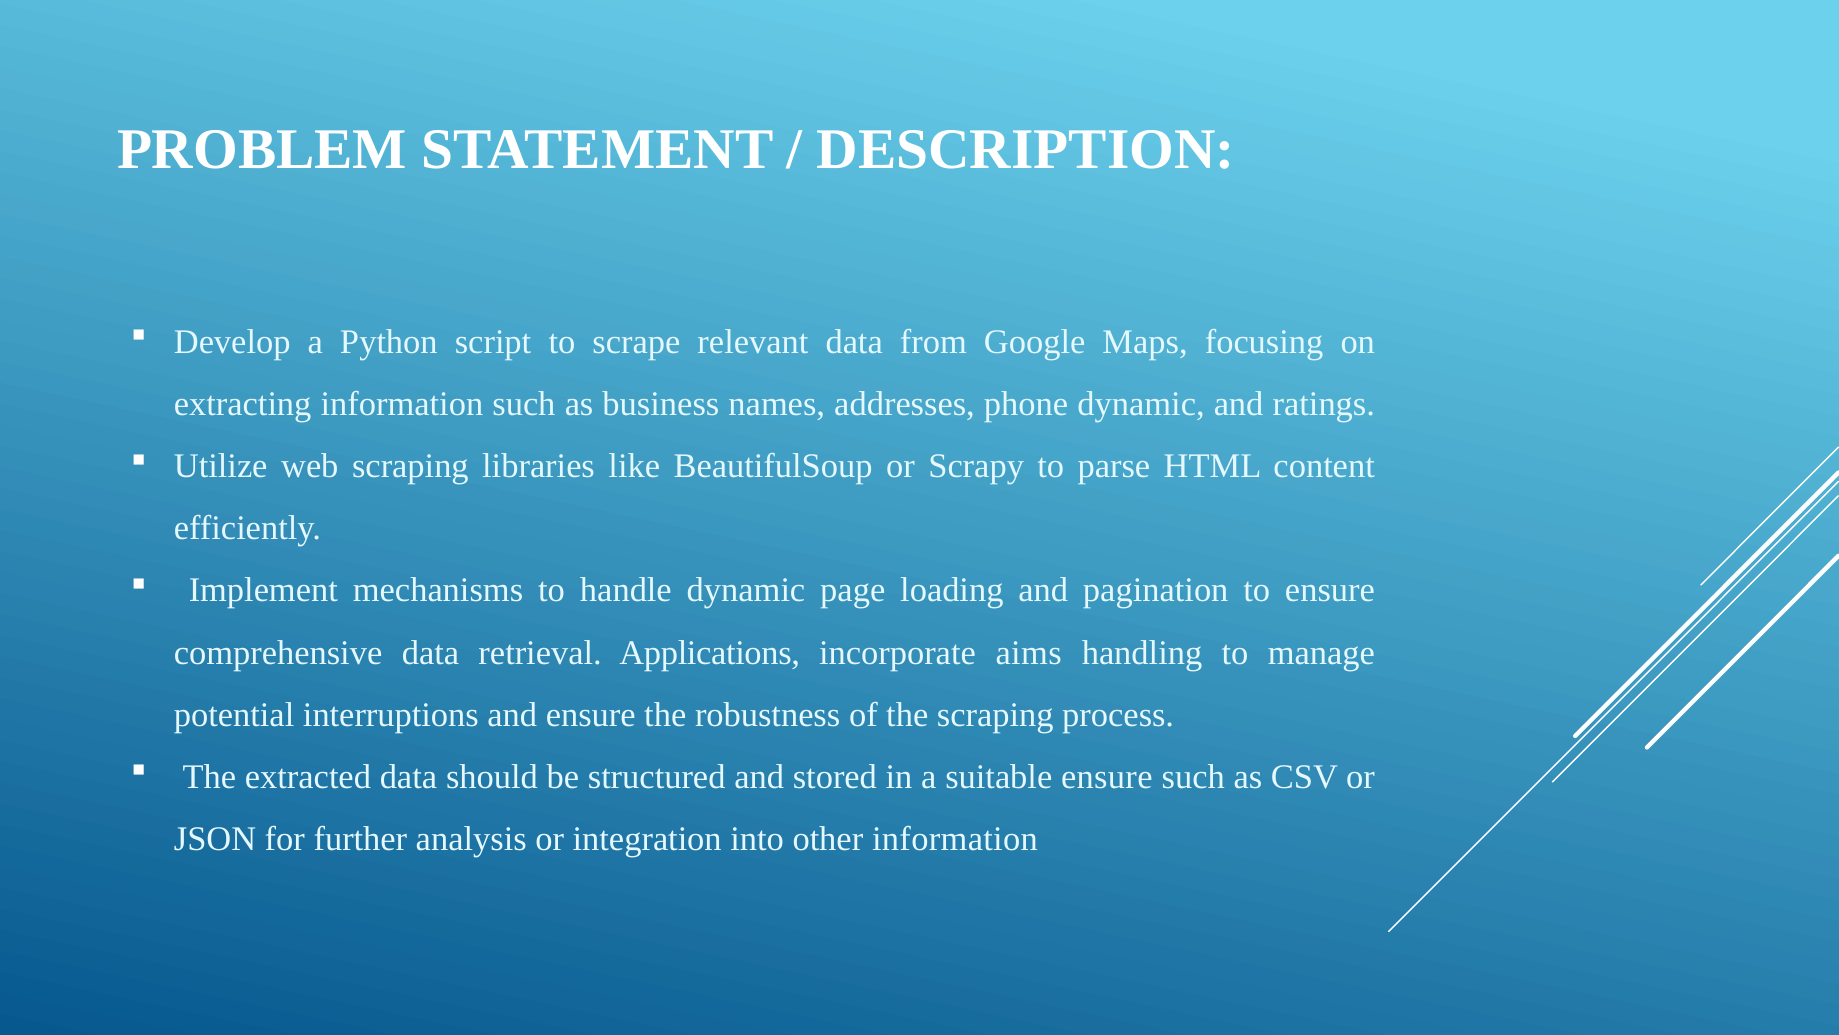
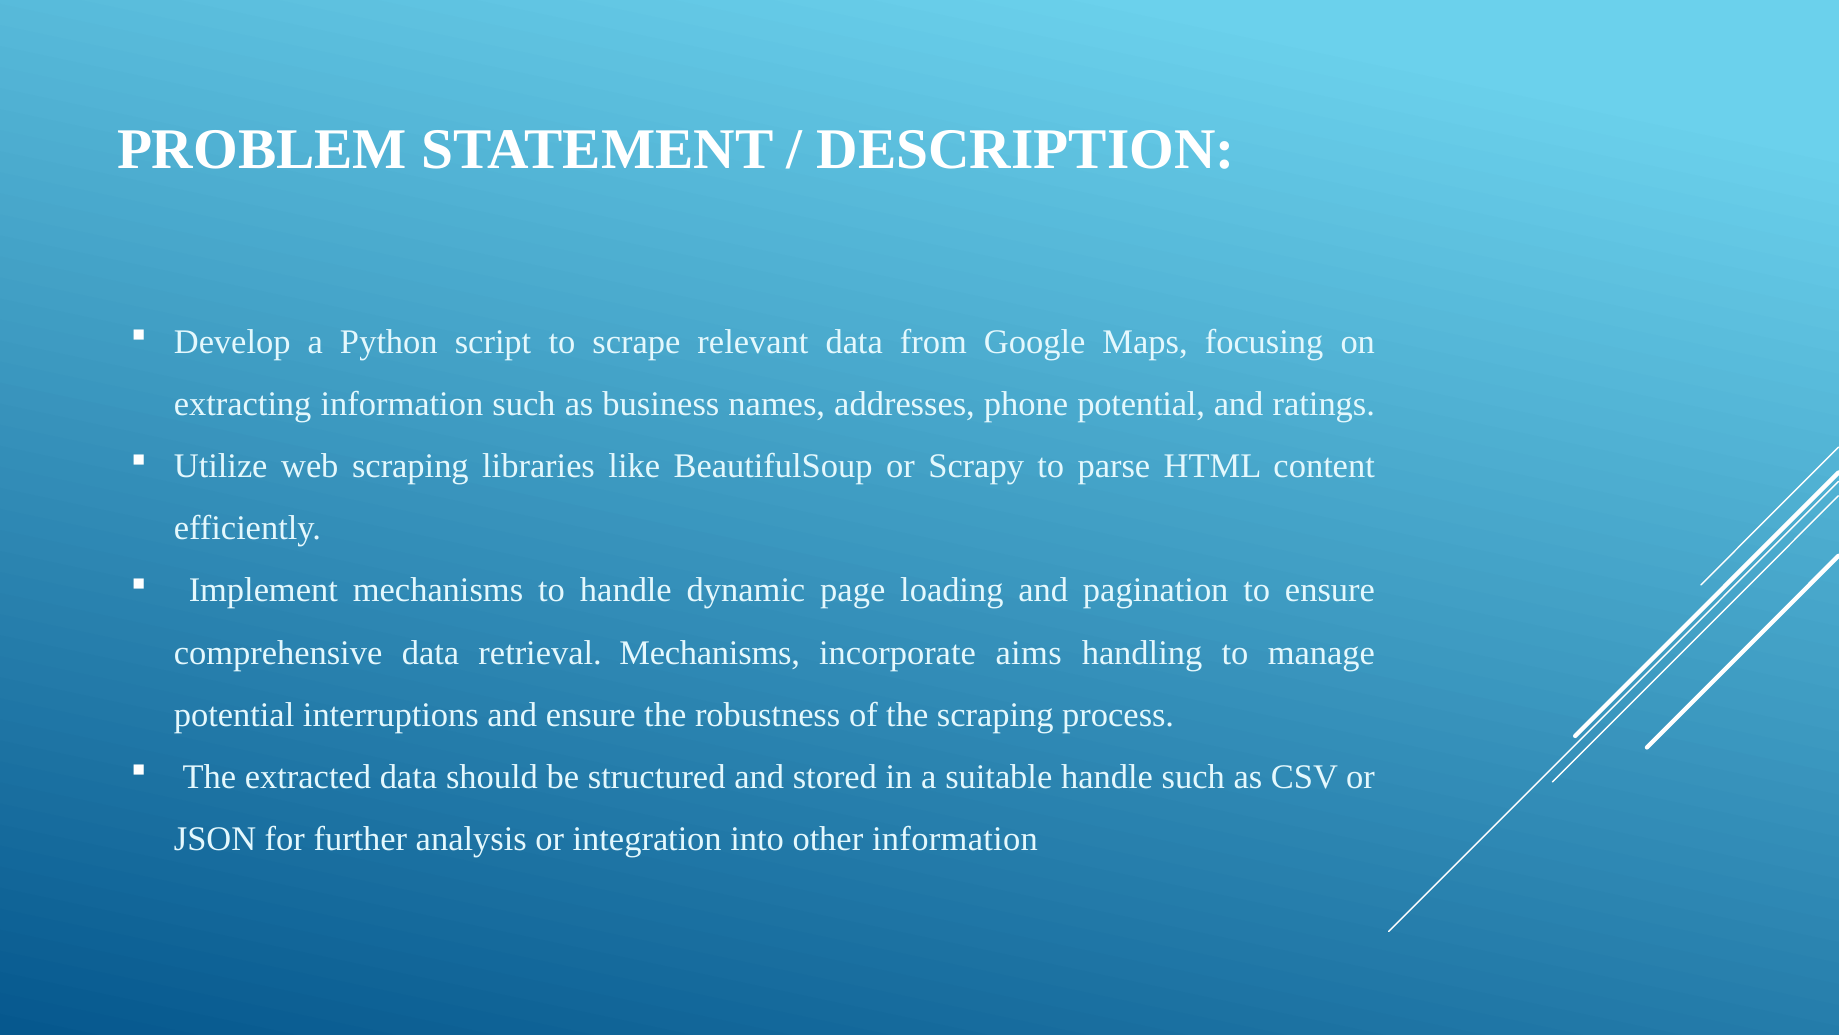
phone dynamic: dynamic -> potential
retrieval Applications: Applications -> Mechanisms
suitable ensure: ensure -> handle
